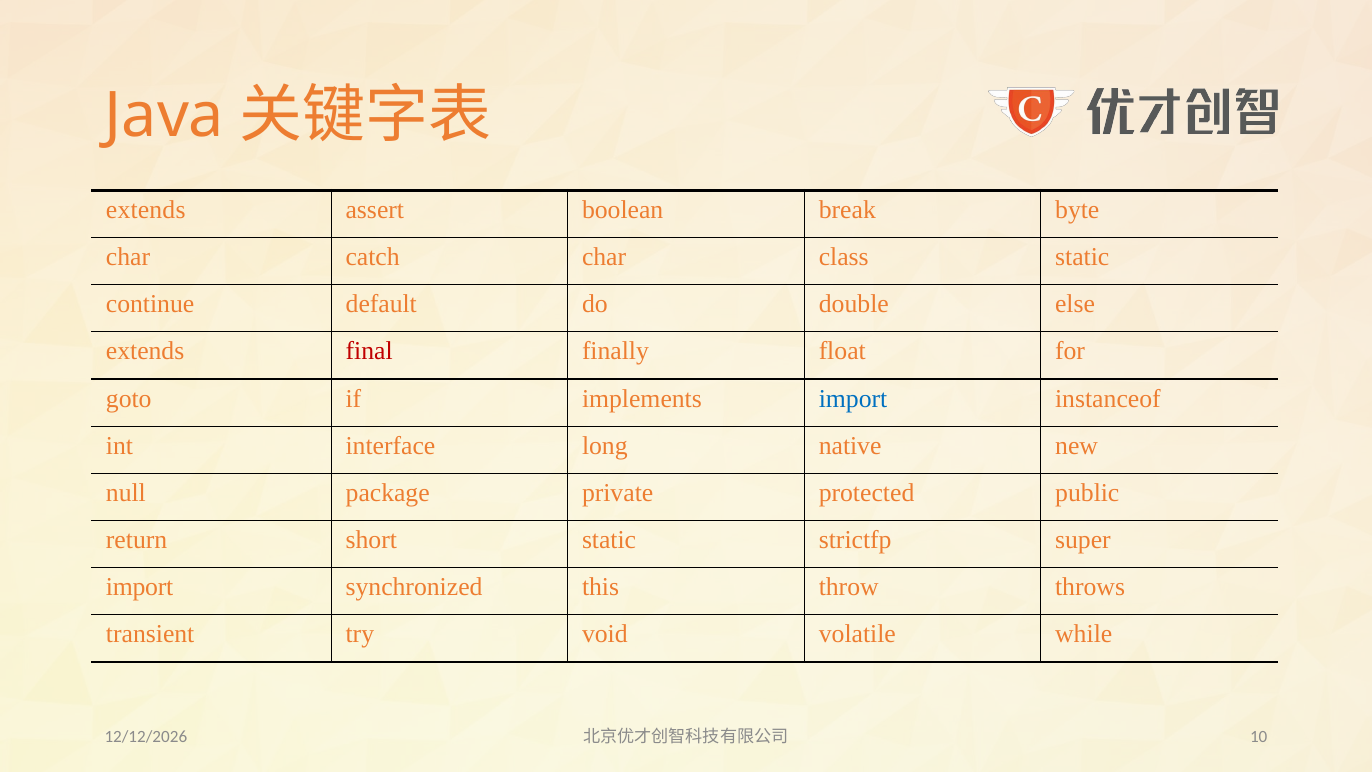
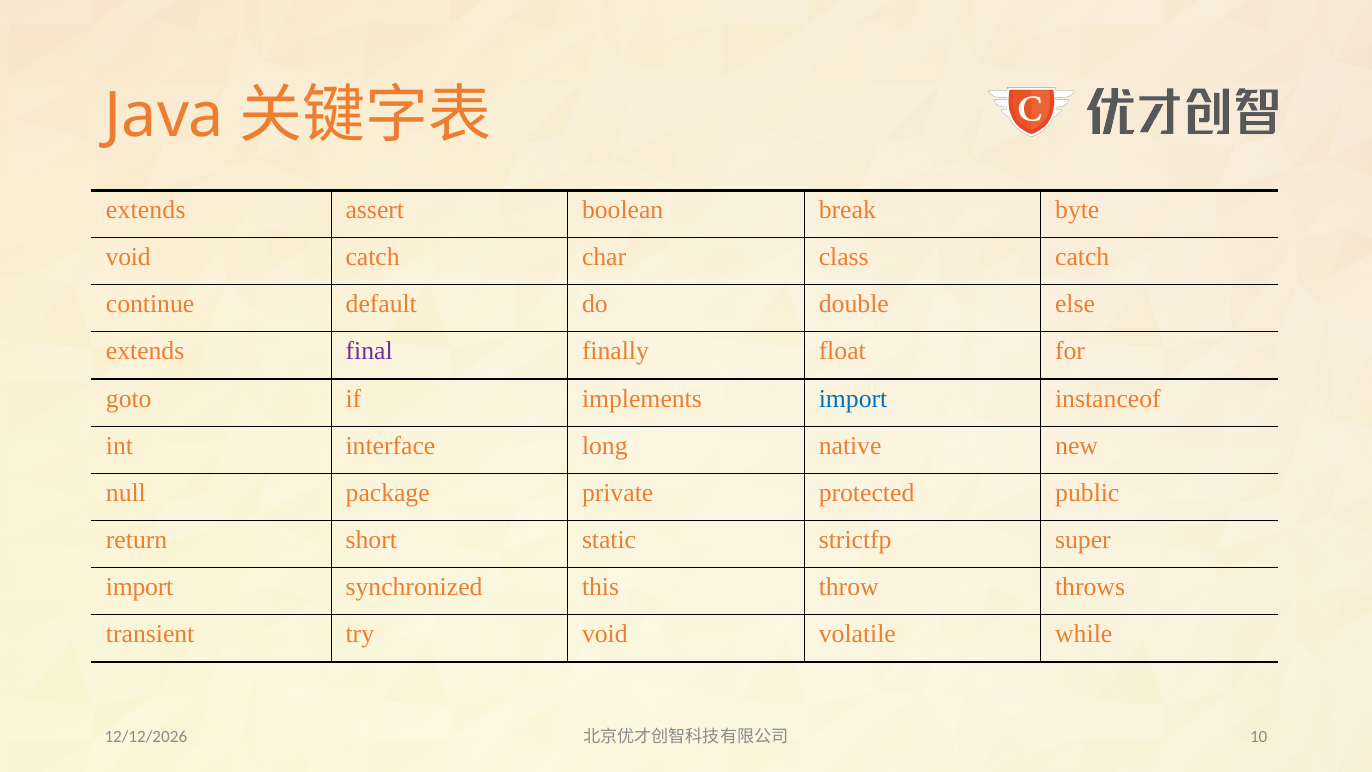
char at (128, 257): char -> void
class static: static -> catch
final colour: red -> purple
